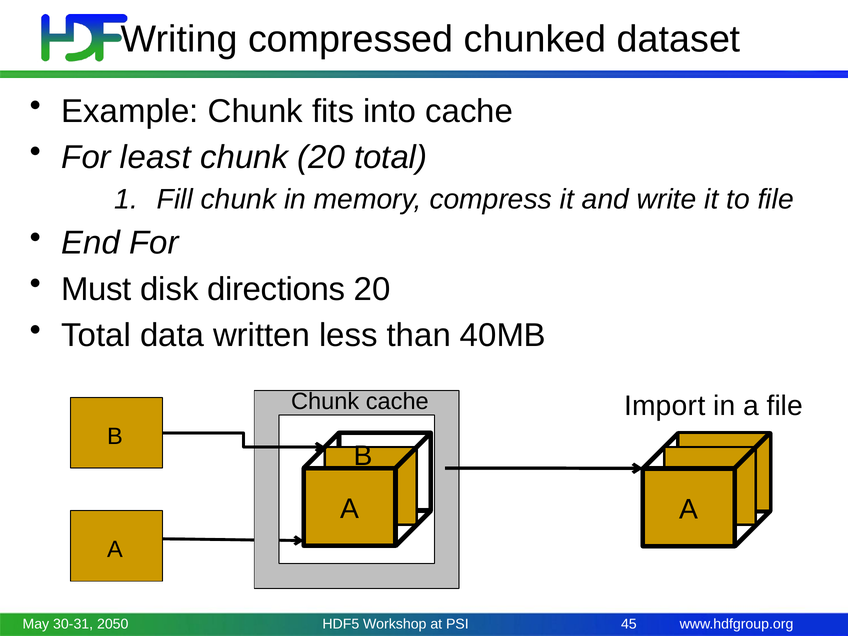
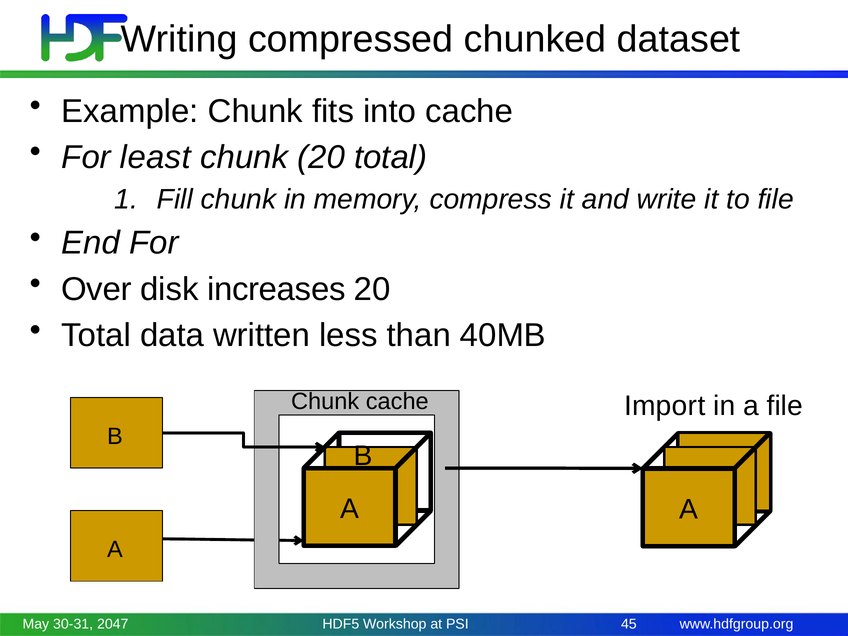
Must: Must -> Over
directions: directions -> increases
2050: 2050 -> 2047
